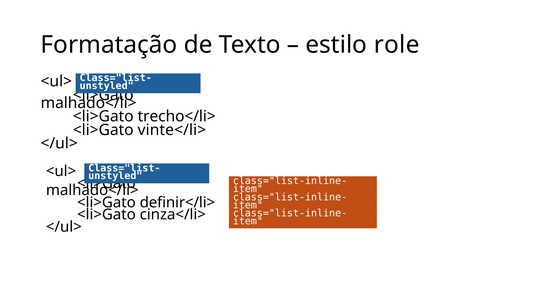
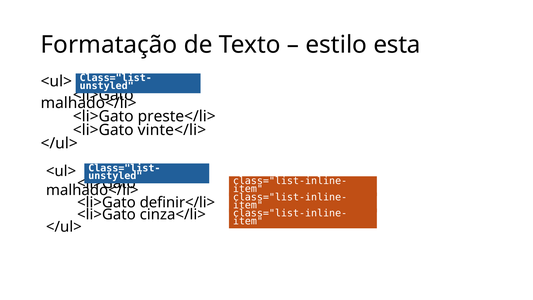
role: role -> esta
trecho</li>: trecho</li> -> preste</li>
